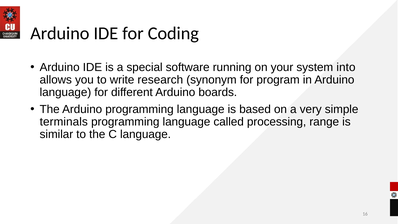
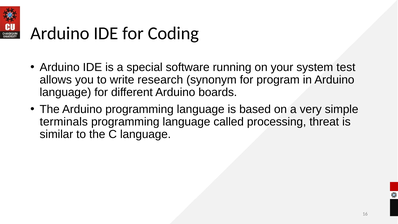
into: into -> test
range: range -> threat
